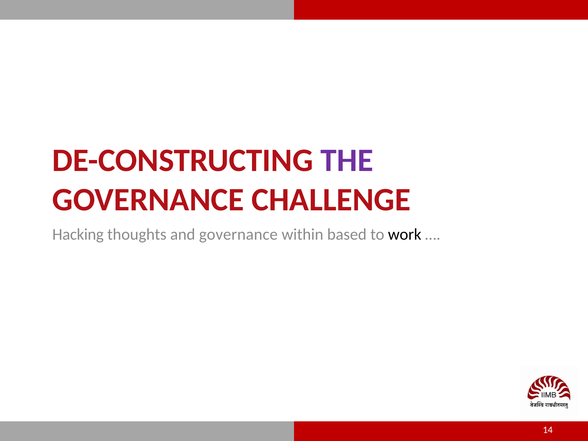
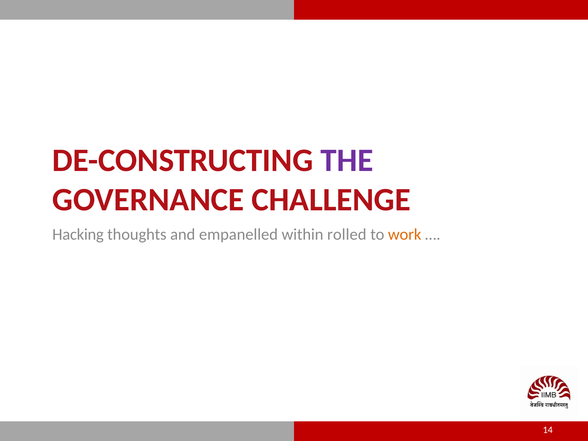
and governance: governance -> empanelled
based: based -> rolled
work colour: black -> orange
